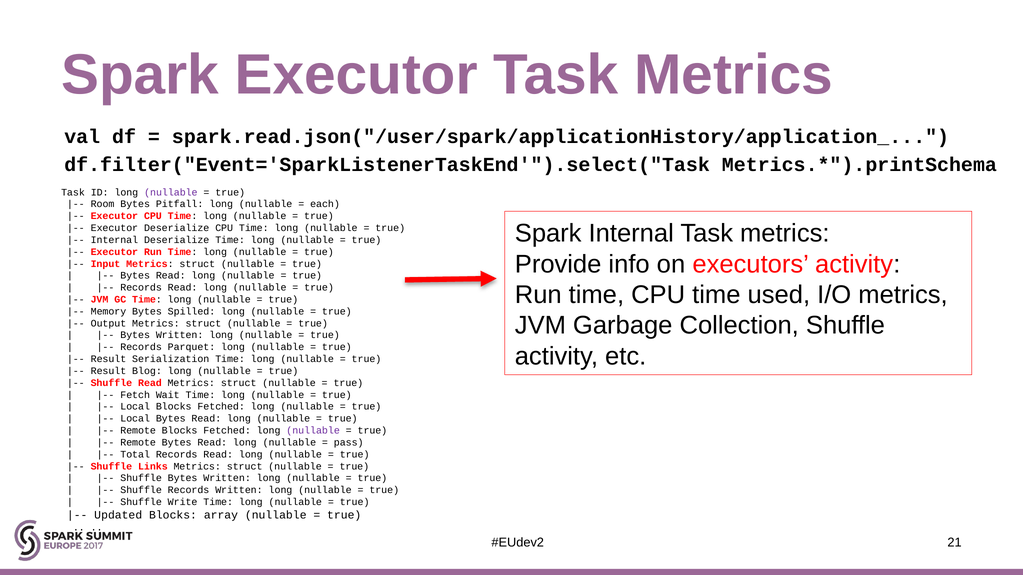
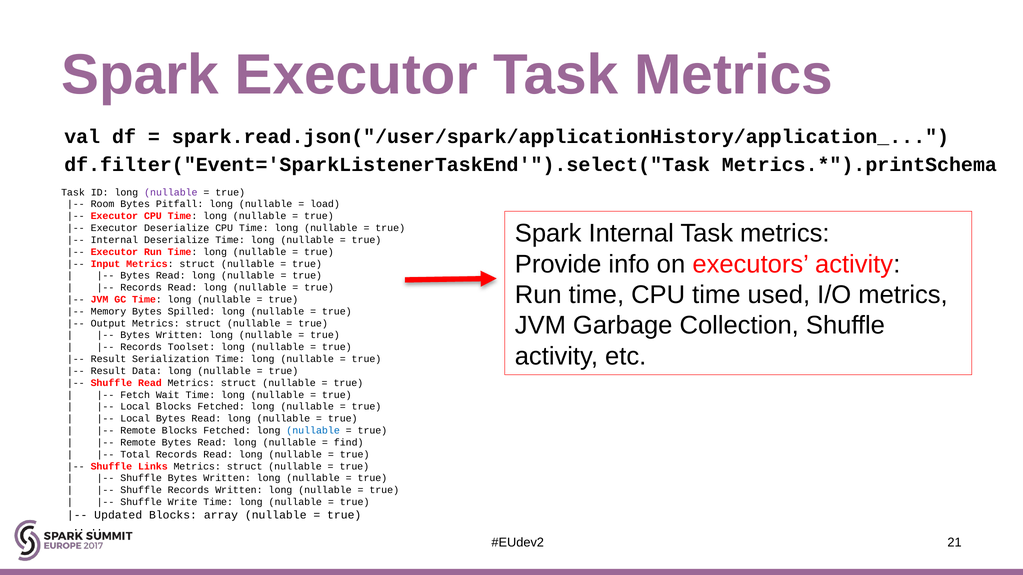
each: each -> load
Parquet: Parquet -> Toolset
Blog: Blog -> Data
nullable at (313, 431) colour: purple -> blue
pass: pass -> find
